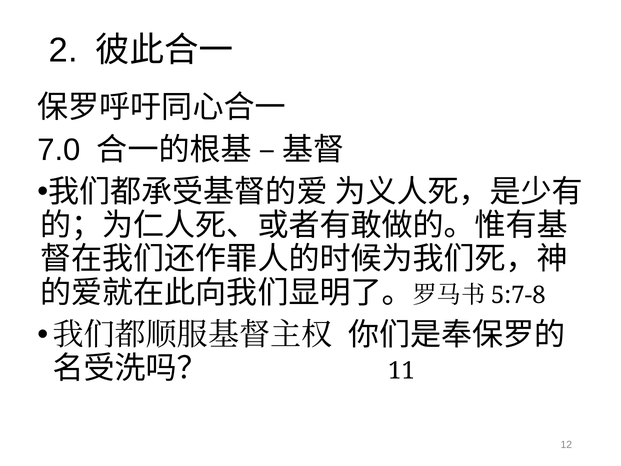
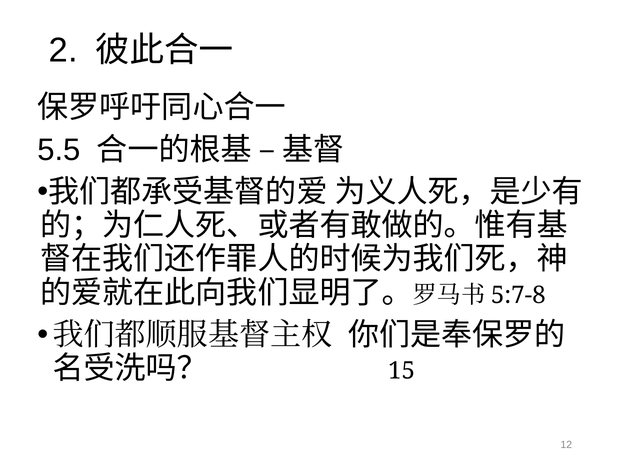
7.0: 7.0 -> 5.5
11: 11 -> 15
